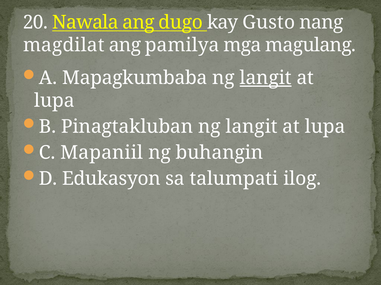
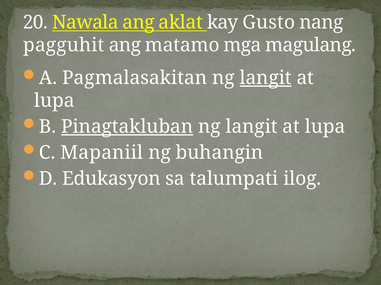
dugo: dugo -> aklat
magdilat: magdilat -> pagguhit
pamilya: pamilya -> matamo
Mapagkumbaba: Mapagkumbaba -> Pagmalasakitan
Pinagtakluban underline: none -> present
